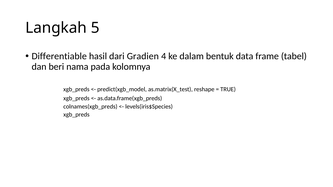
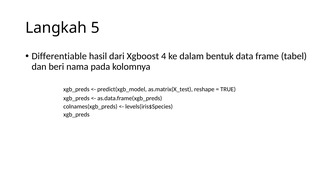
Gradien: Gradien -> Xgboost
